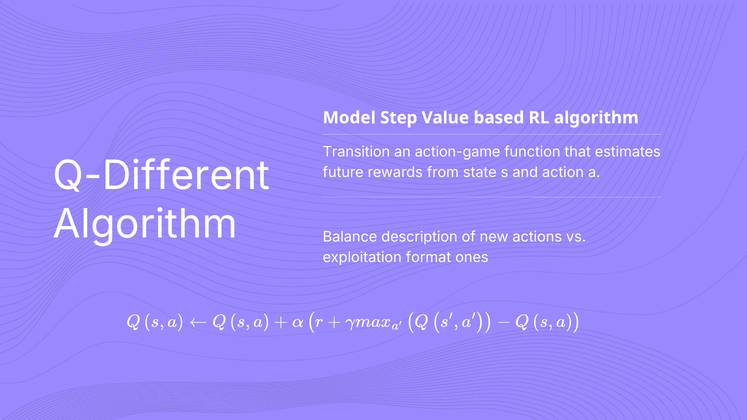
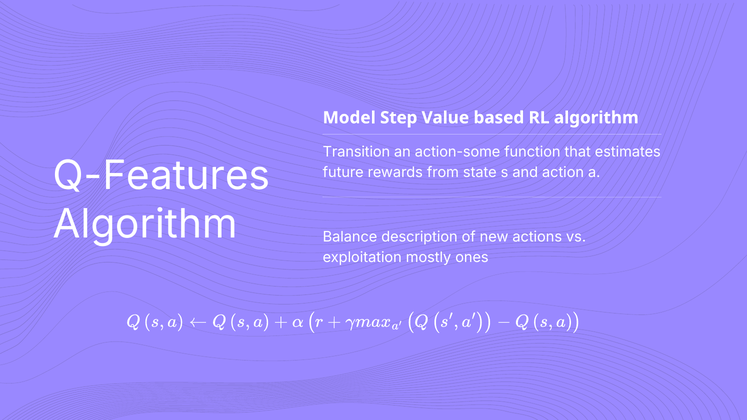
action-game: action-game -> action-some
Q-Different: Q-Different -> Q-Features
format: format -> mostly
